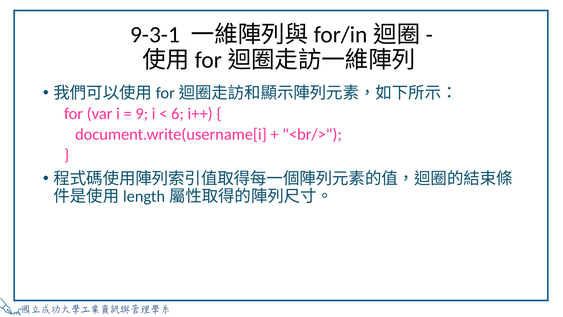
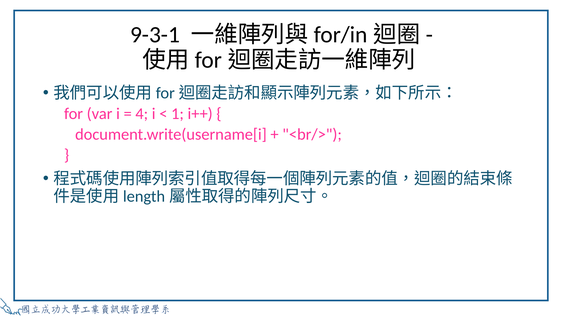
9: 9 -> 4
6: 6 -> 1
